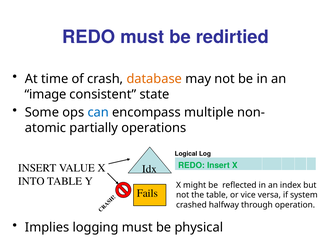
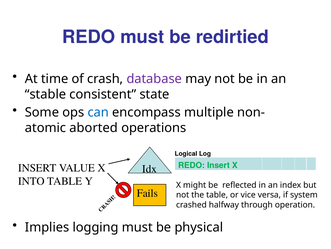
database colour: orange -> purple
image: image -> stable
partially: partially -> aborted
